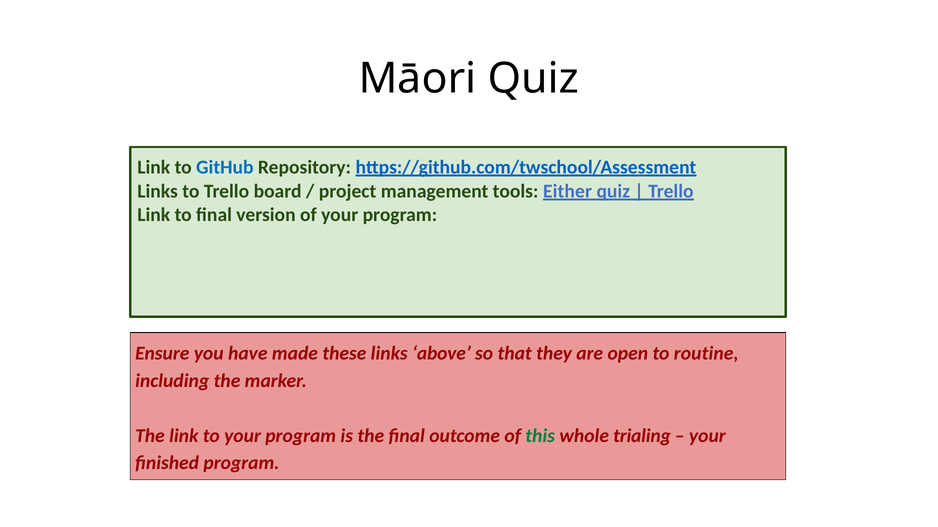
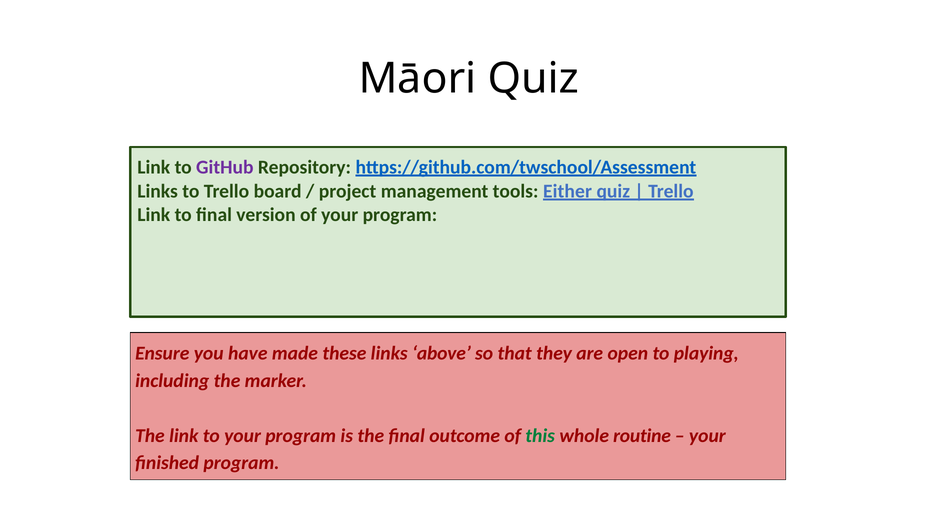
GitHub colour: blue -> purple
routine: routine -> playing
trialing: trialing -> routine
